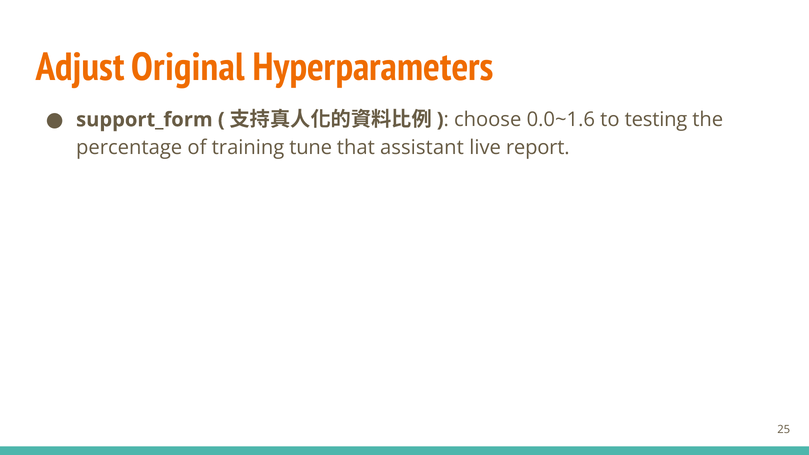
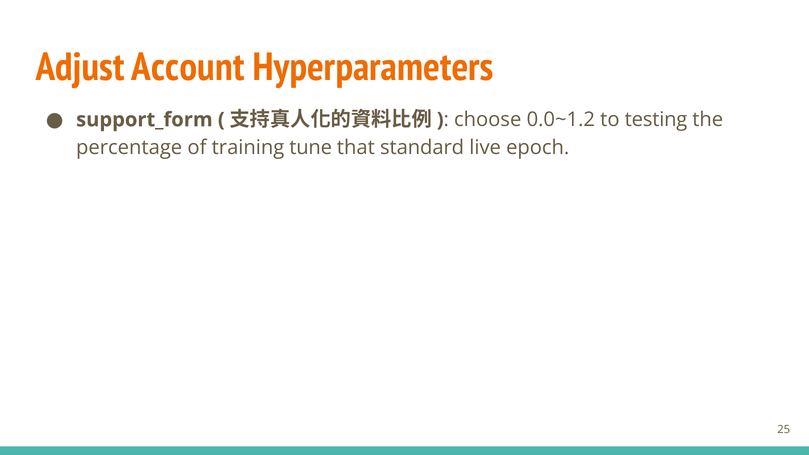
Original: Original -> Account
0.0~1.6: 0.0~1.6 -> 0.0~1.2
assistant: assistant -> standard
report: report -> epoch
